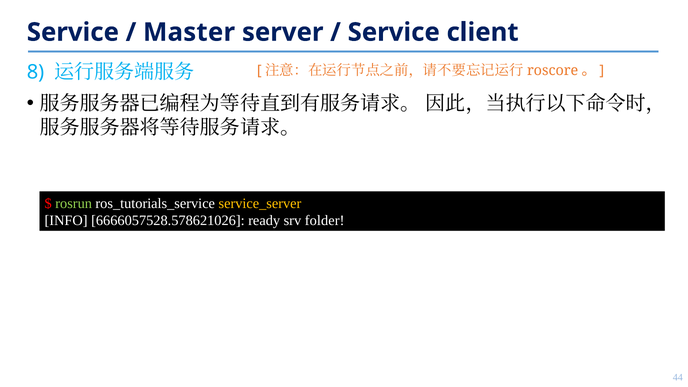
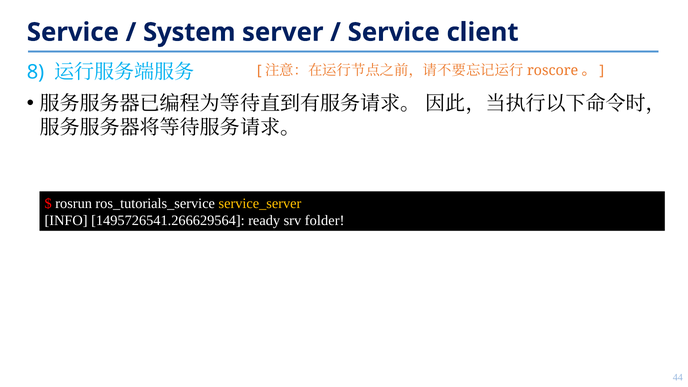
Master: Master -> System
rosrun colour: light green -> white
6666057528.578621026: 6666057528.578621026 -> 1495726541.266629564
